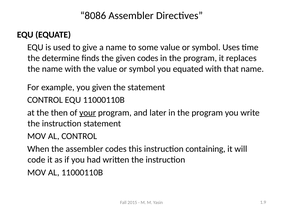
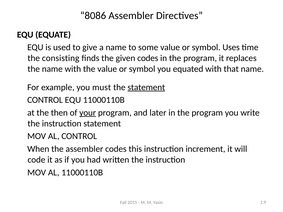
determine: determine -> consisting
you given: given -> must
statement at (146, 87) underline: none -> present
containing: containing -> increment
